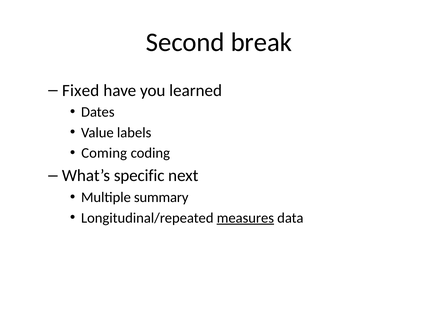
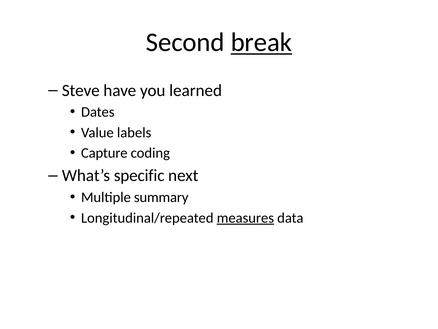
break underline: none -> present
Fixed: Fixed -> Steve
Coming: Coming -> Capture
